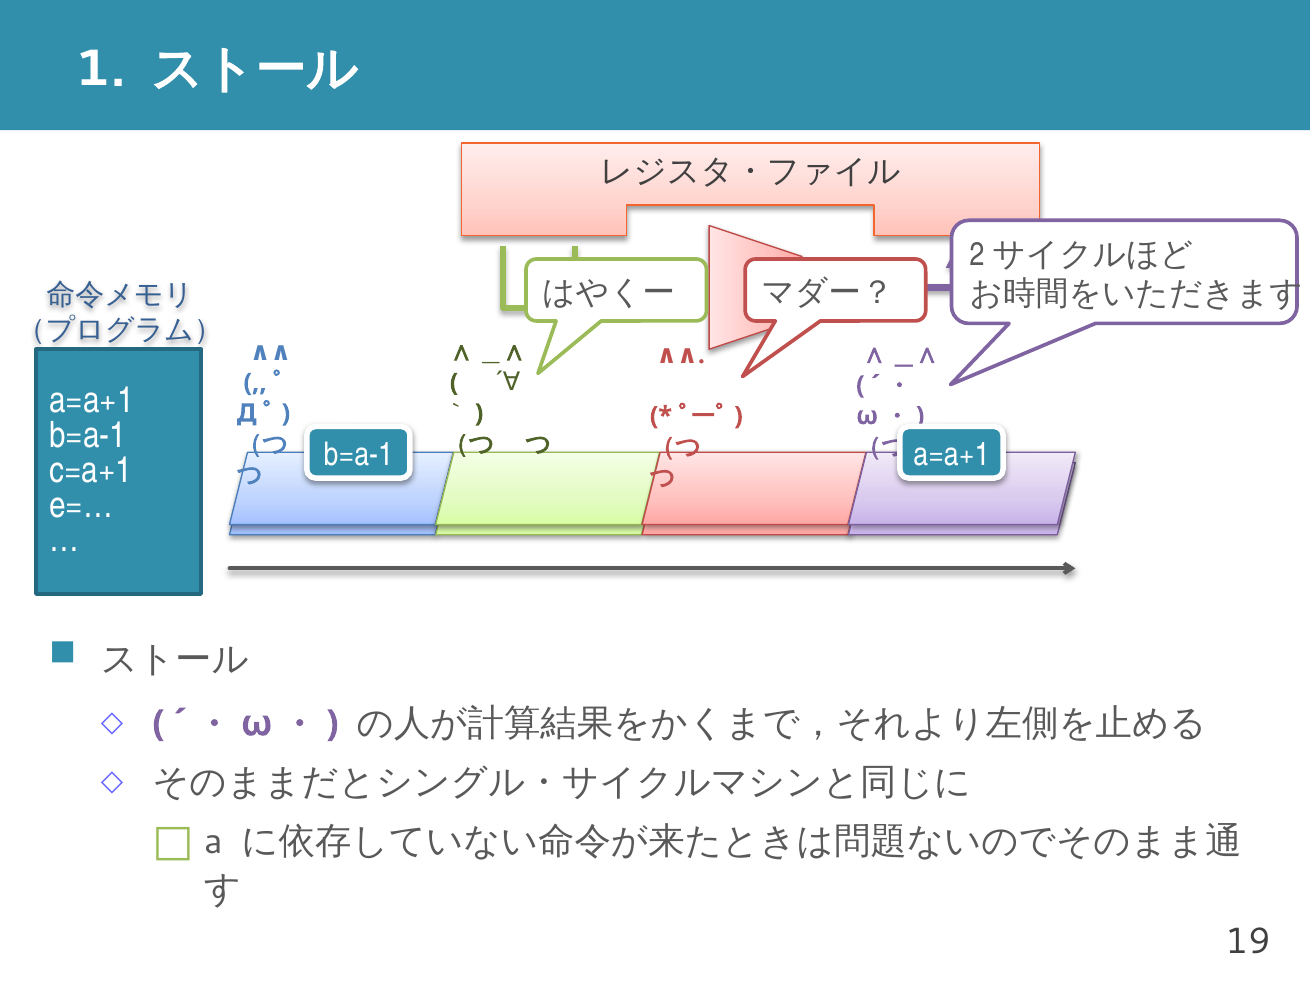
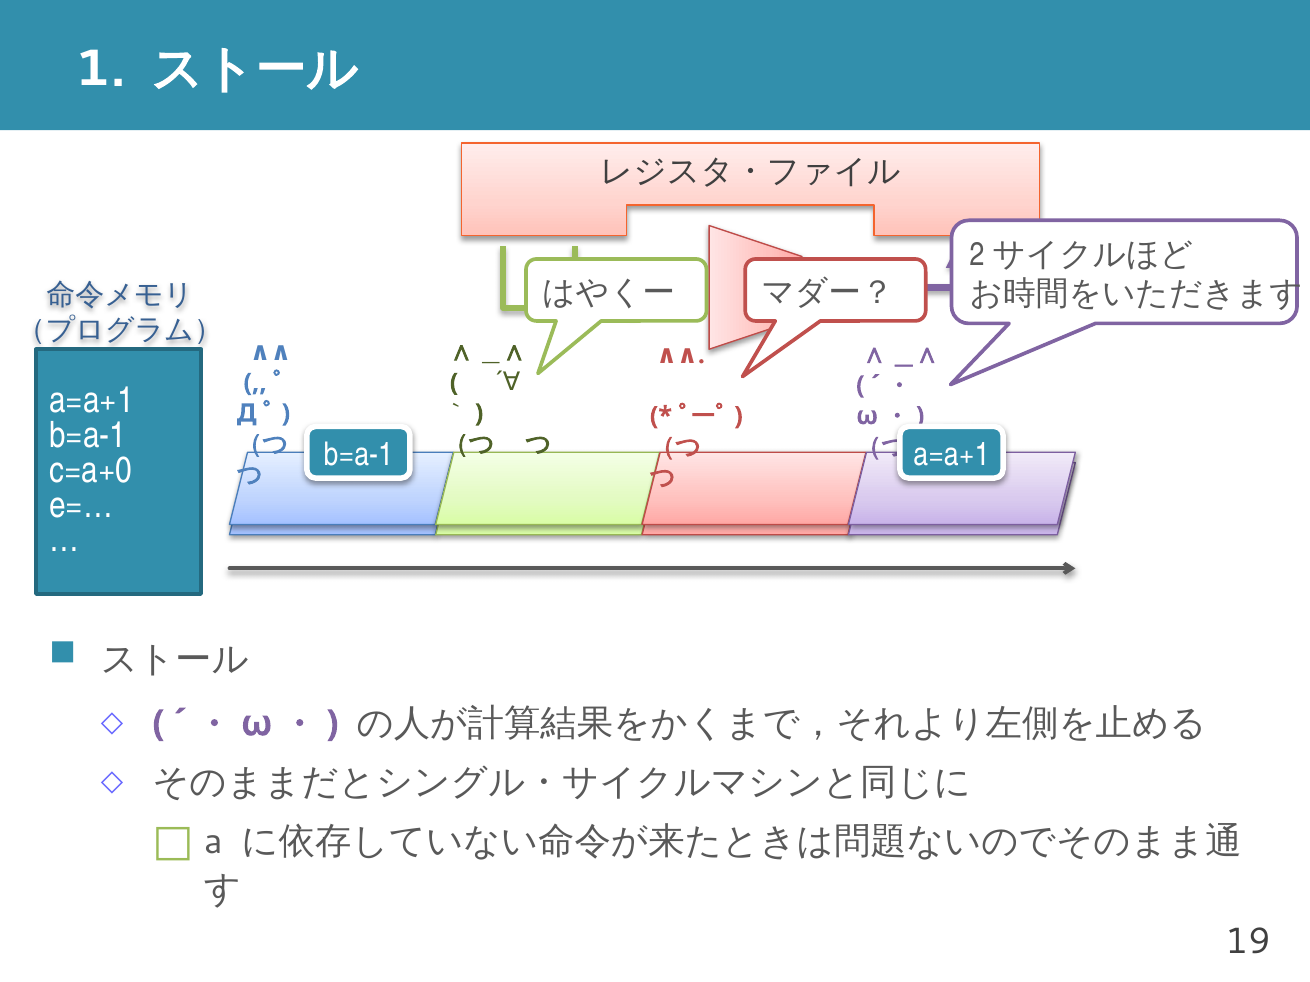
c=a+1: c=a+1 -> c=a+0
